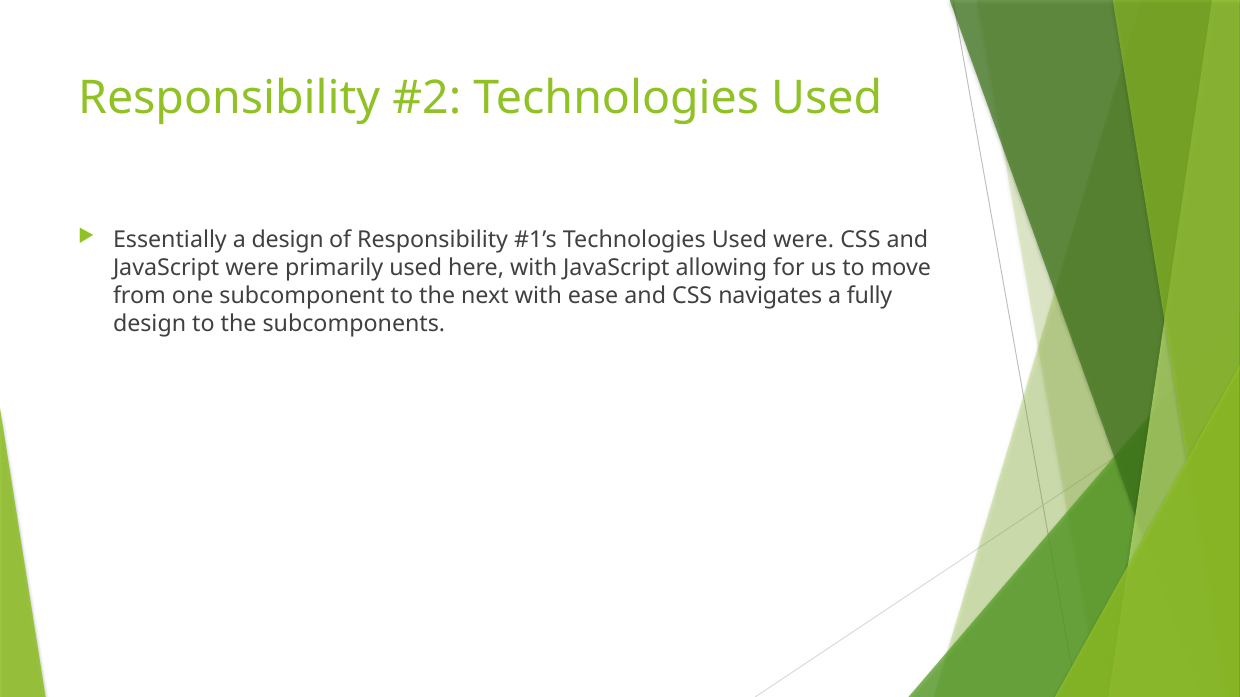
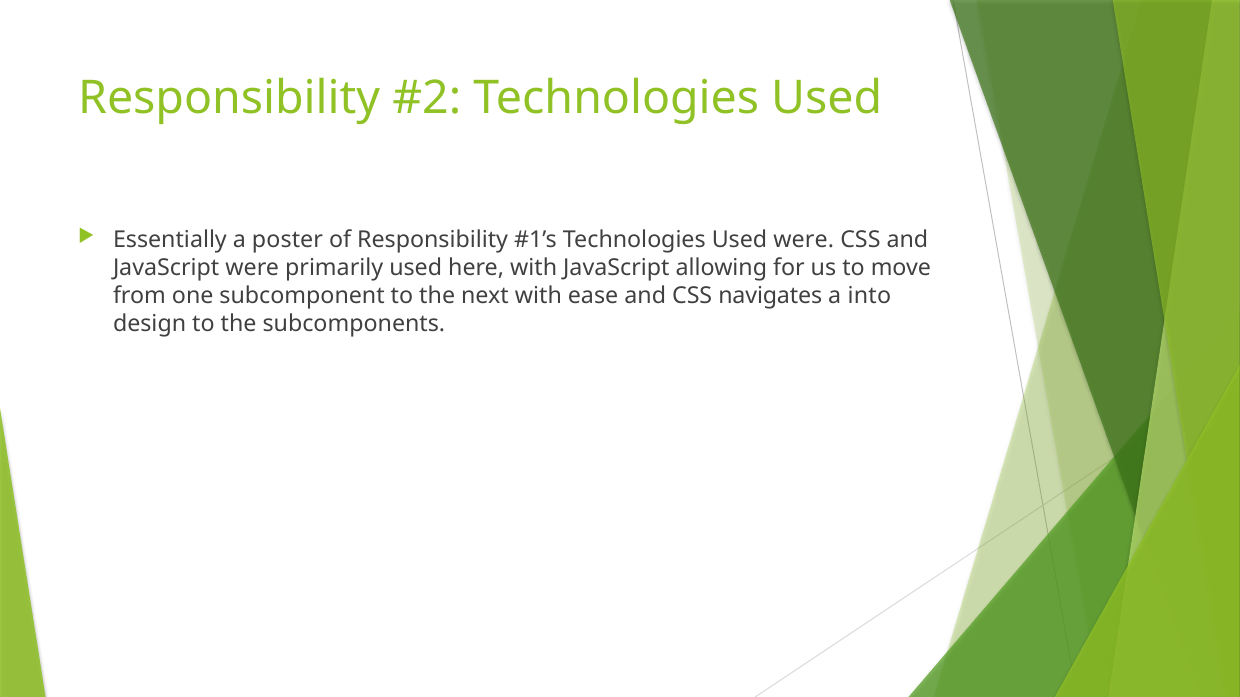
a design: design -> poster
fully: fully -> into
